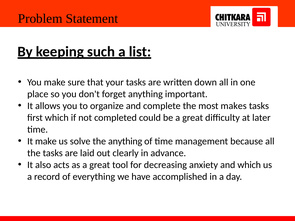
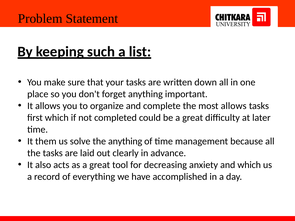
most makes: makes -> allows
It make: make -> them
